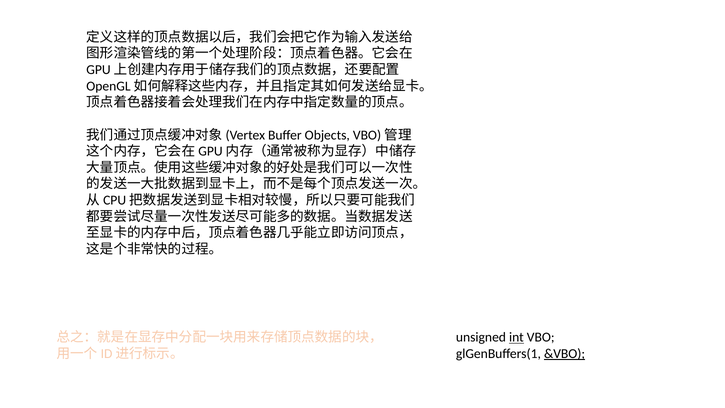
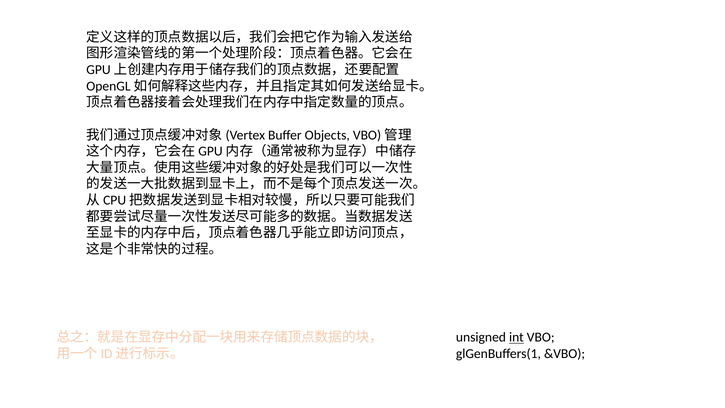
&VBO underline: present -> none
